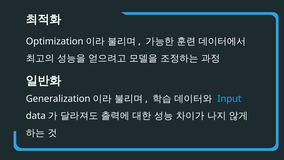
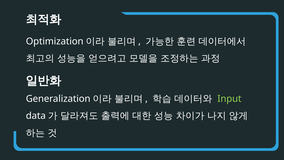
Input colour: light blue -> light green
